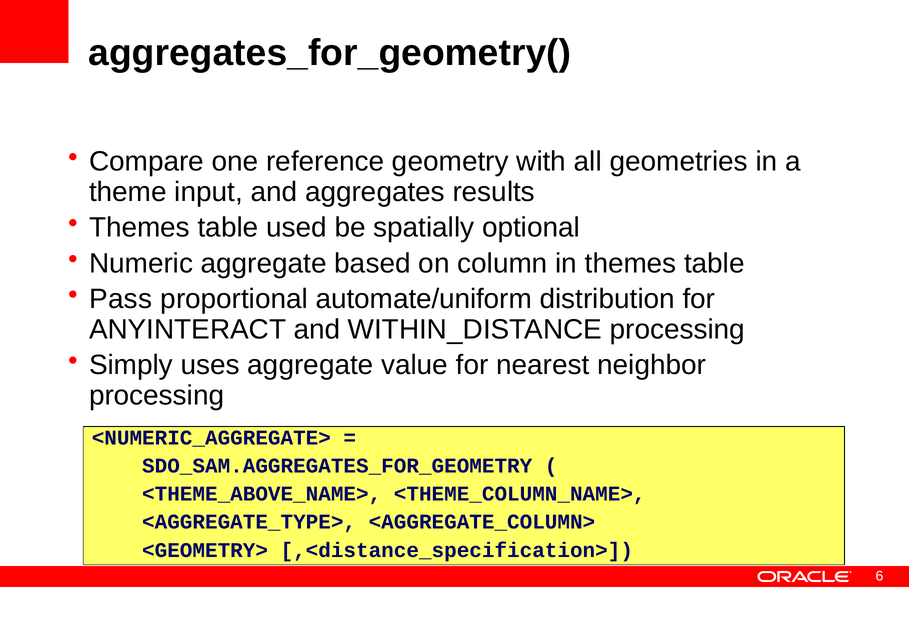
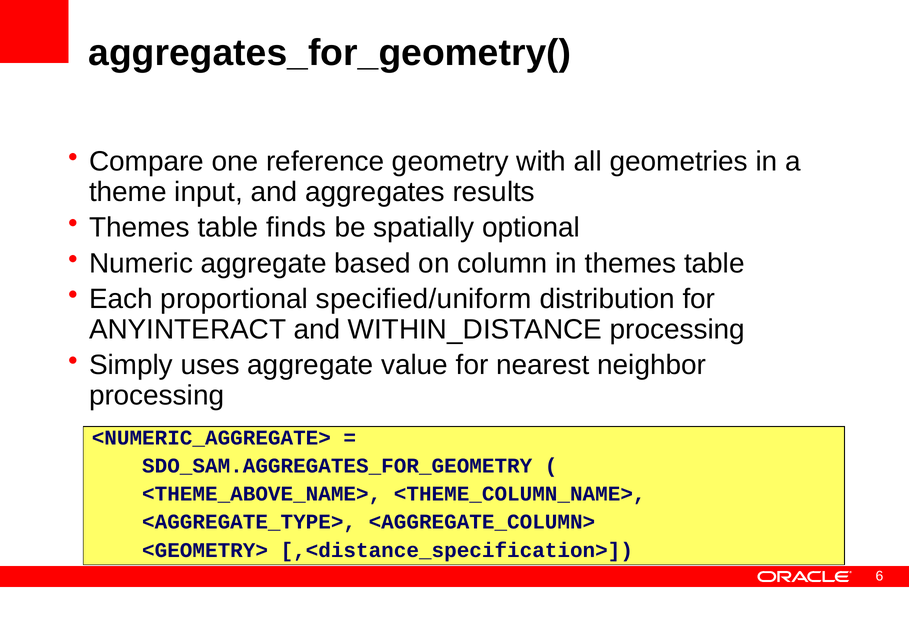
used: used -> finds
Pass: Pass -> Each
automate/uniform: automate/uniform -> specified/uniform
